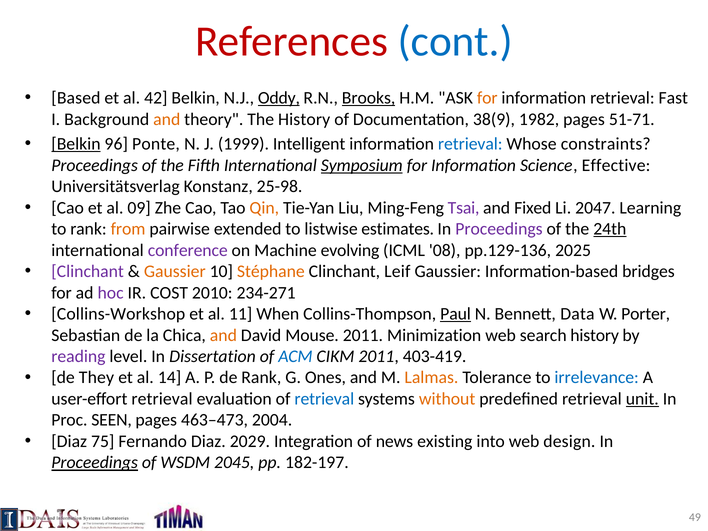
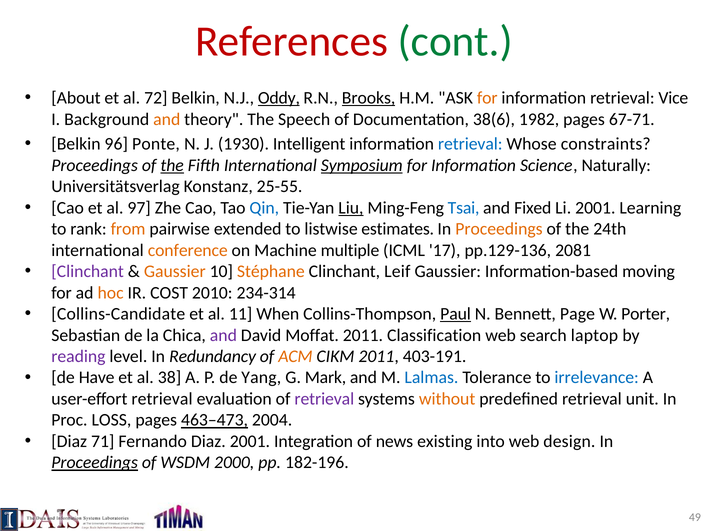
cont colour: blue -> green
Based: Based -> About
42: 42 -> 72
Fast: Fast -> Vice
The History: History -> Speech
38(9: 38(9 -> 38(6
51-71: 51-71 -> 67-71
Belkin at (76, 144) underline: present -> none
1999: 1999 -> 1930
the at (172, 165) underline: none -> present
Effective: Effective -> Naturally
25-98: 25-98 -> 25-55
09: 09 -> 97
Qin colour: orange -> blue
Liu underline: none -> present
Tsai colour: purple -> blue
Li 2047: 2047 -> 2001
Proceedings at (499, 229) colour: purple -> orange
24th underline: present -> none
conference colour: purple -> orange
evolving: evolving -> multiple
08: 08 -> 17
2025: 2025 -> 2081
bridges: bridges -> moving
hoc colour: purple -> orange
234-271: 234-271 -> 234-314
Collins-Workshop: Collins-Workshop -> Collins-Candidate
Data: Data -> Page
and at (223, 335) colour: orange -> purple
Mouse: Mouse -> Moffat
Minimization: Minimization -> Classification
search history: history -> laptop
Dissertation: Dissertation -> Redundancy
ACM colour: blue -> orange
403-419: 403-419 -> 403-191
They: They -> Have
14: 14 -> 38
de Rank: Rank -> Yang
Ones: Ones -> Mark
Lalmas colour: orange -> blue
retrieval at (324, 399) colour: blue -> purple
unit underline: present -> none
SEEN: SEEN -> LOSS
463–473 underline: none -> present
75: 75 -> 71
Diaz 2029: 2029 -> 2001
2045: 2045 -> 2000
182-197: 182-197 -> 182-196
